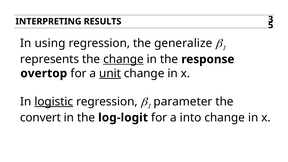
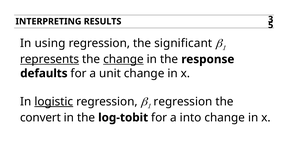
generalize: generalize -> significant
represents underline: none -> present
overtop: overtop -> defaults
unit underline: present -> none
parameter at (183, 101): parameter -> regression
log-logit: log-logit -> log-tobit
